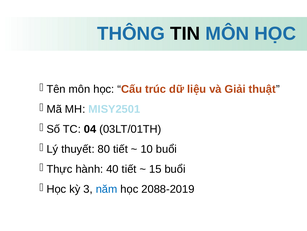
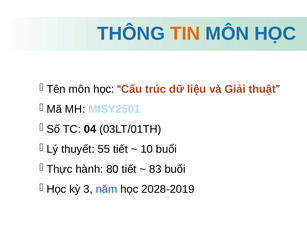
TIN colour: black -> orange
80: 80 -> 55
40: 40 -> 80
15: 15 -> 83
2088-2019: 2088-2019 -> 2028-2019
